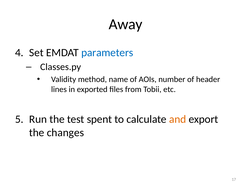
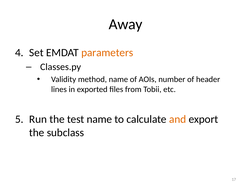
parameters colour: blue -> orange
test spent: spent -> name
changes: changes -> subclass
